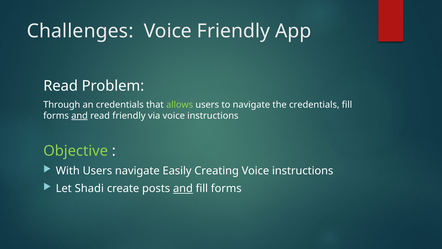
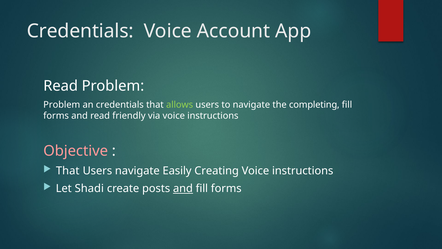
Challenges at (80, 31): Challenges -> Credentials
Voice Friendly: Friendly -> Account
Through at (62, 105): Through -> Problem
the credentials: credentials -> completing
and at (80, 116) underline: present -> none
Objective colour: light green -> pink
With at (68, 170): With -> That
